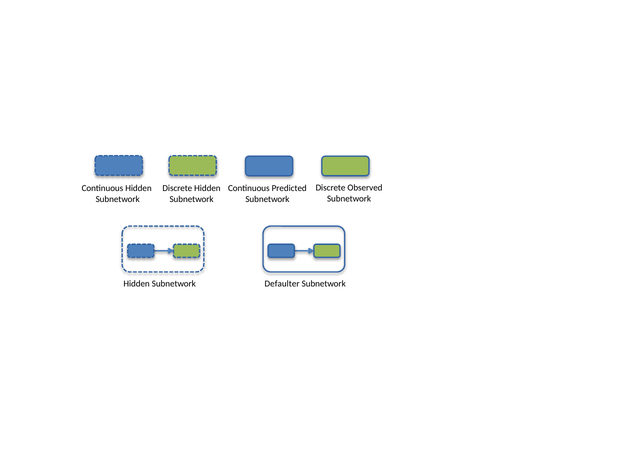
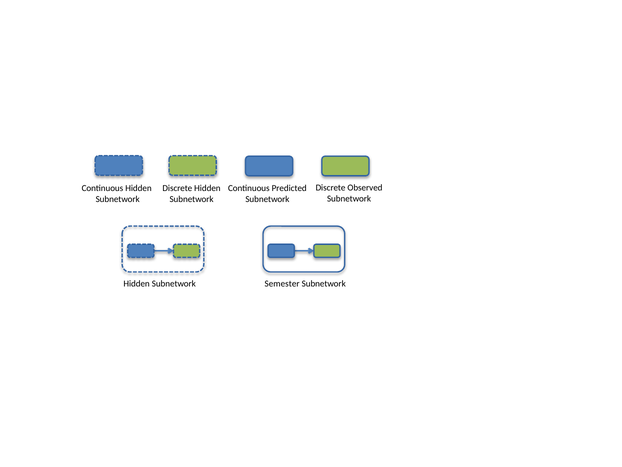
Defaulter: Defaulter -> Semester
